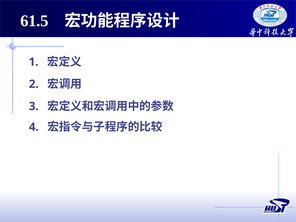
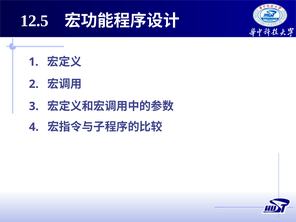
61.5: 61.5 -> 12.5
